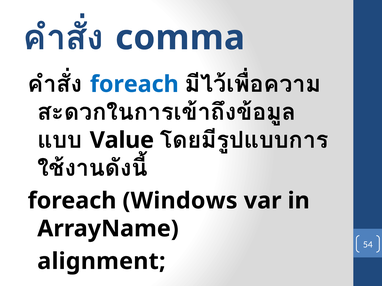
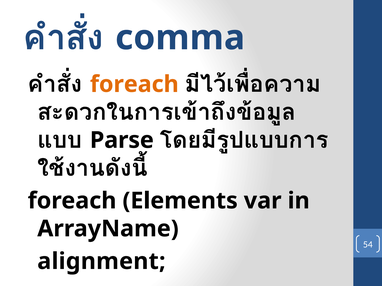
foreach at (134, 84) colour: blue -> orange
Value: Value -> Parse
Windows: Windows -> Elements
